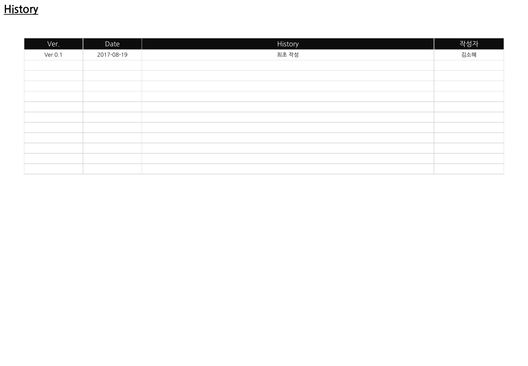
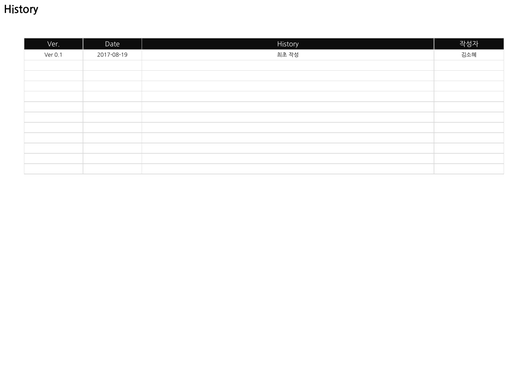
History at (21, 10) underline: present -> none
